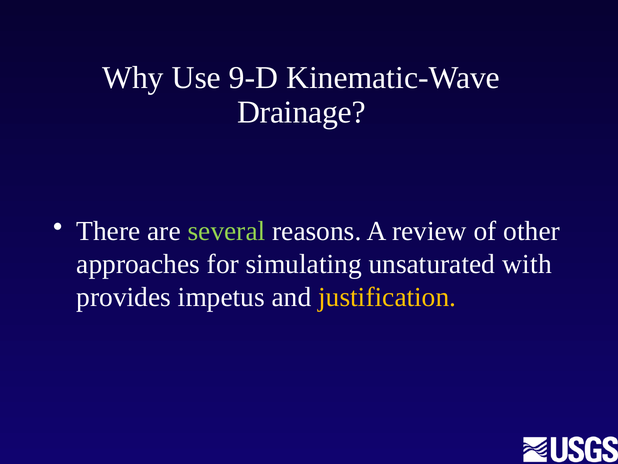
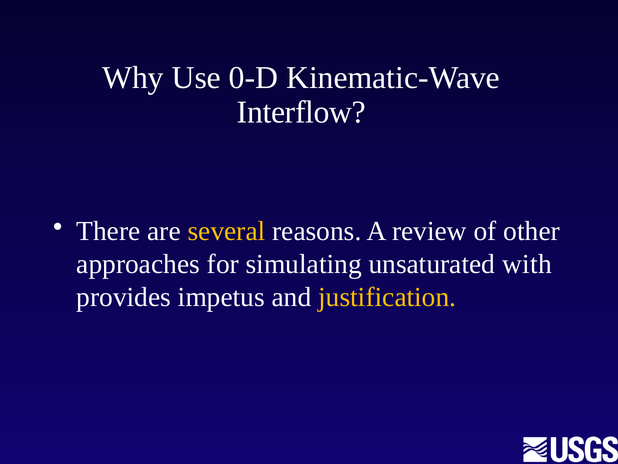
9-D: 9-D -> 0-D
Drainage: Drainage -> Interflow
several colour: light green -> yellow
